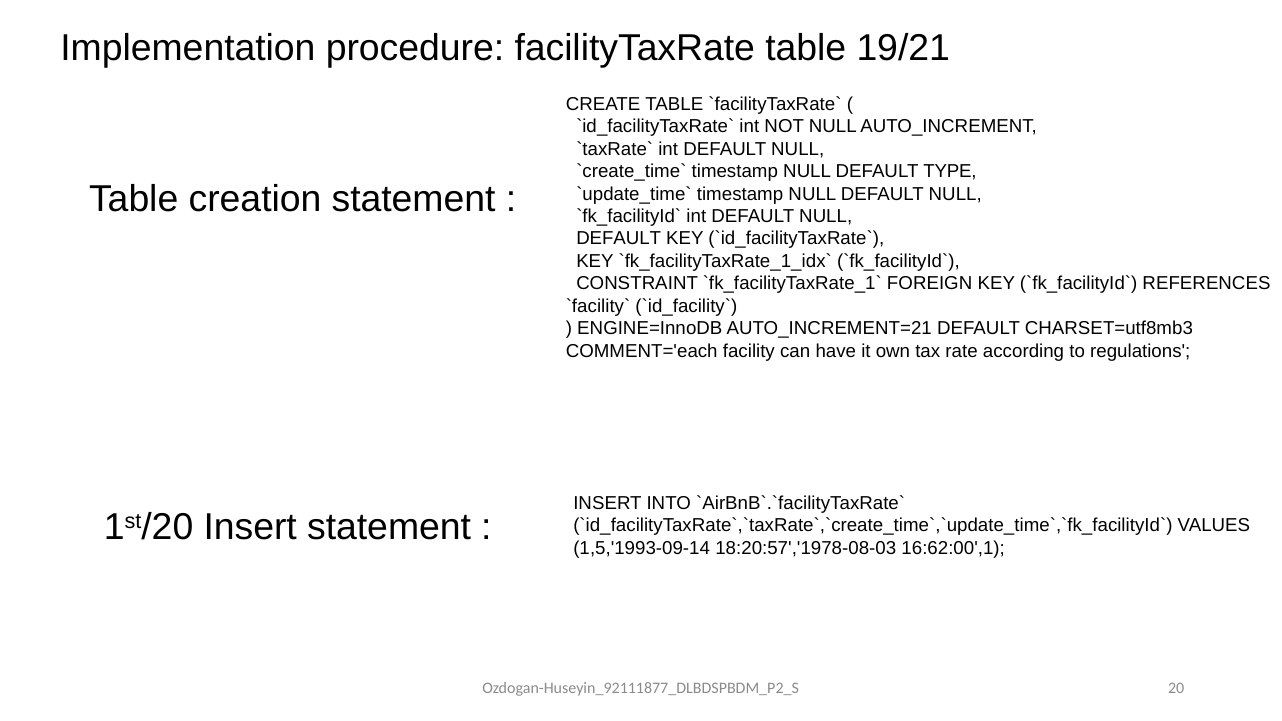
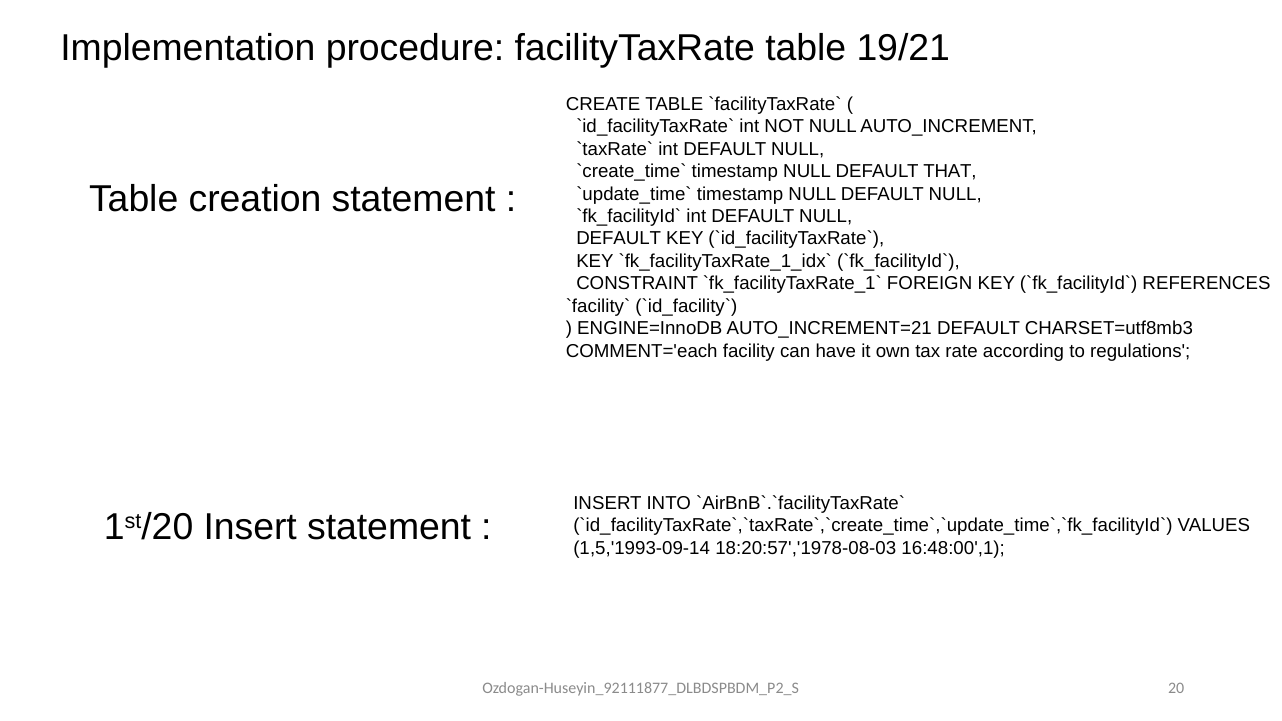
TYPE: TYPE -> THAT
16:62:00',1: 16:62:00',1 -> 16:48:00',1
